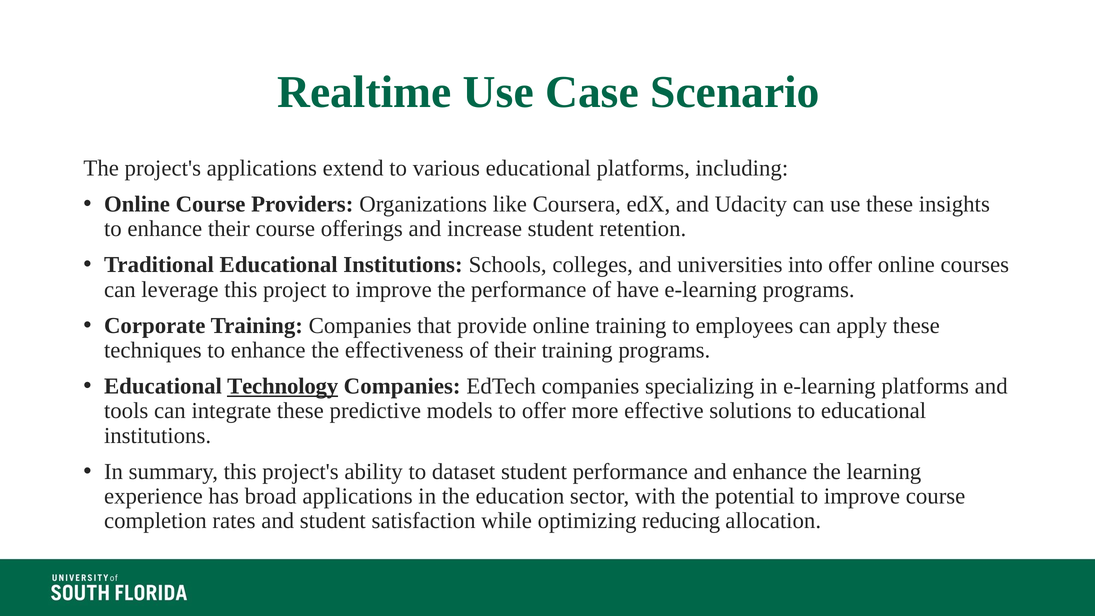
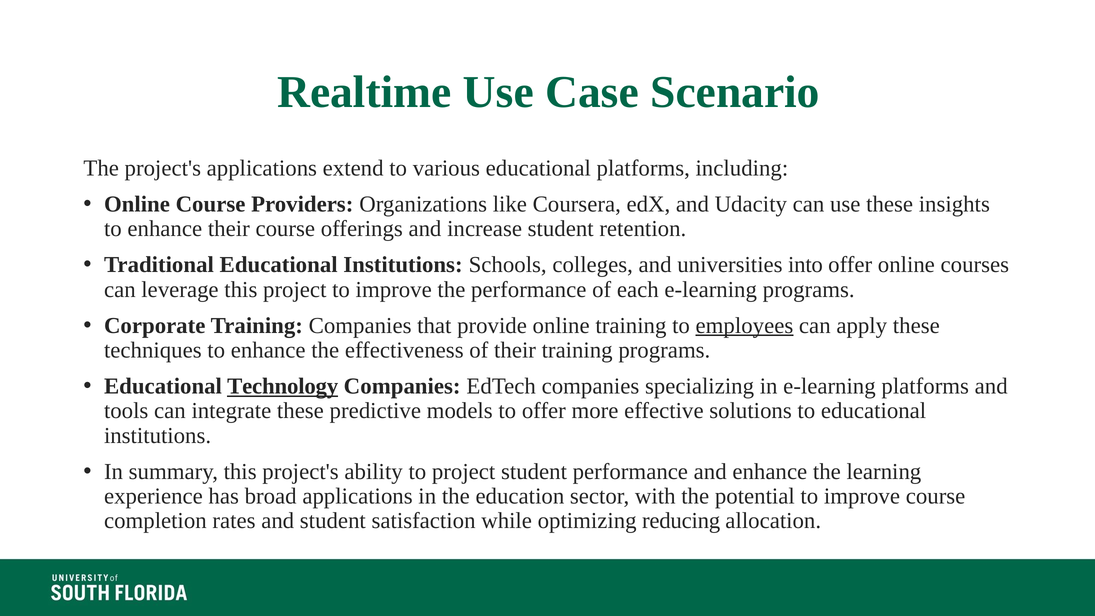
have: have -> each
employees underline: none -> present
to dataset: dataset -> project
